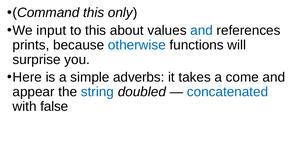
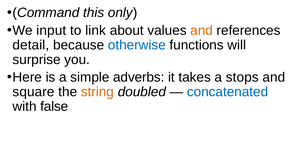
to this: this -> link
and at (202, 30) colour: blue -> orange
prints: prints -> detail
come: come -> stops
appear: appear -> square
string colour: blue -> orange
